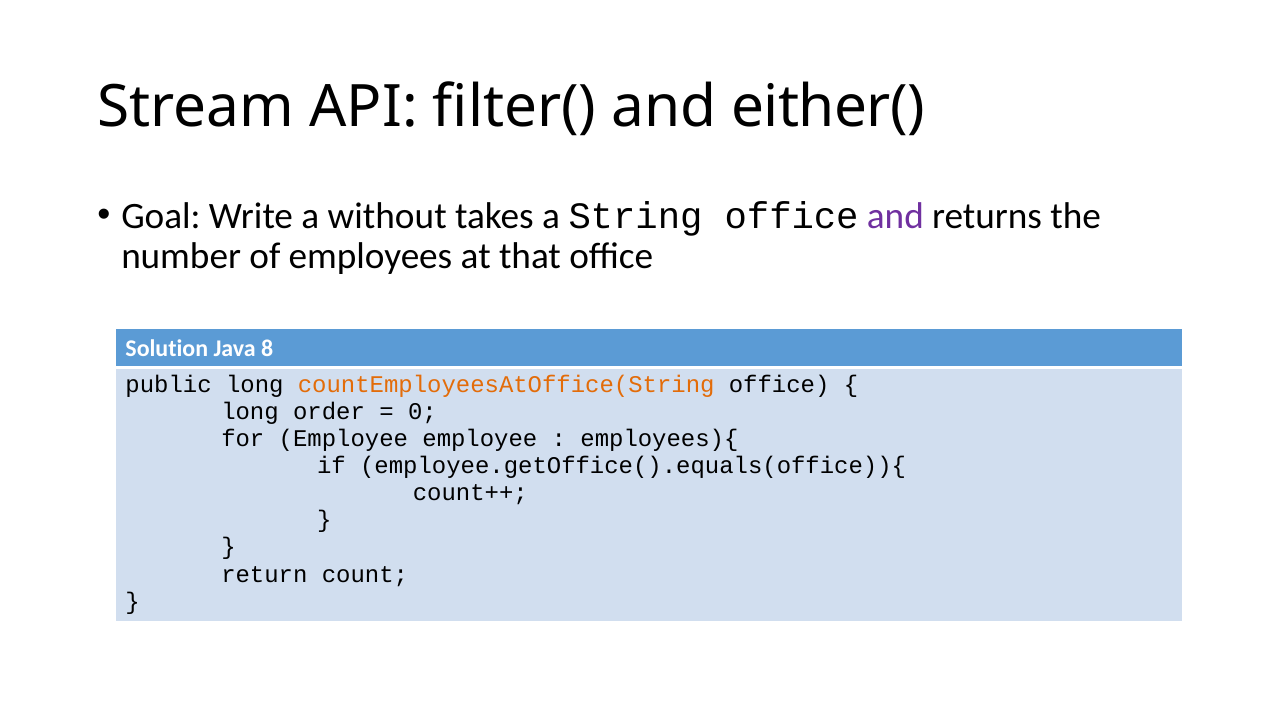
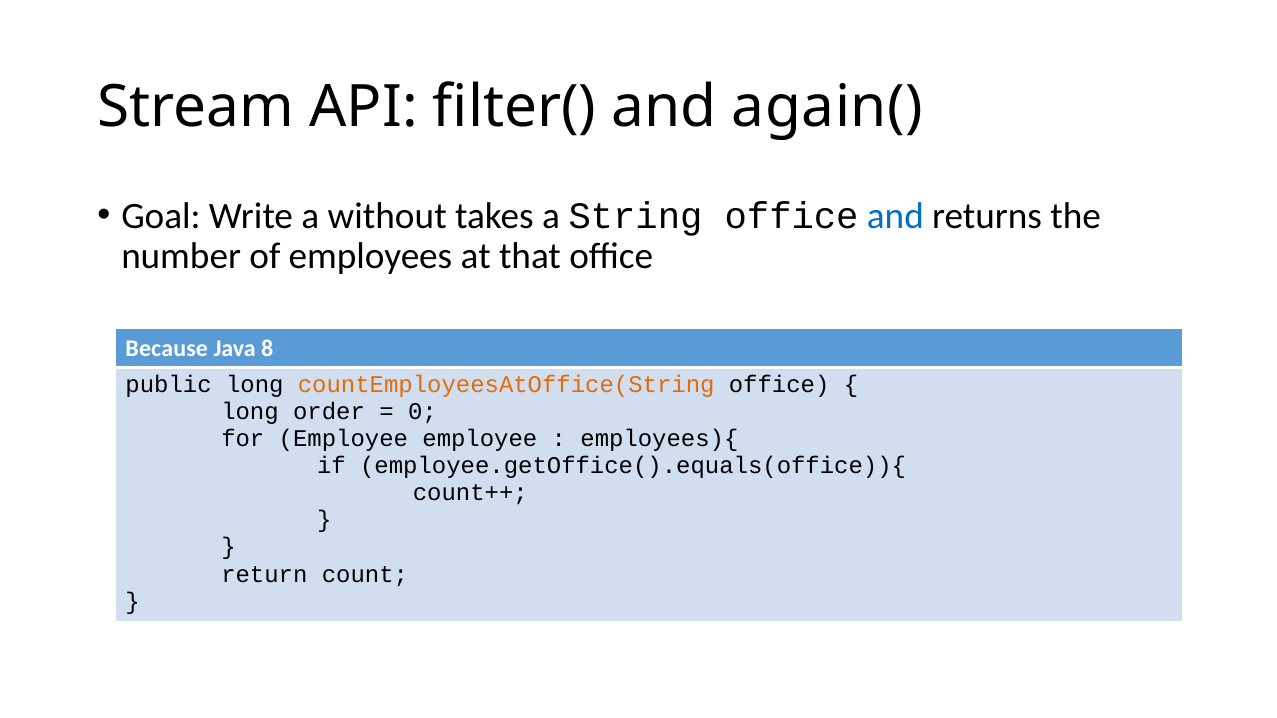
either(: either( -> again(
and at (895, 216) colour: purple -> blue
Solution: Solution -> Because
